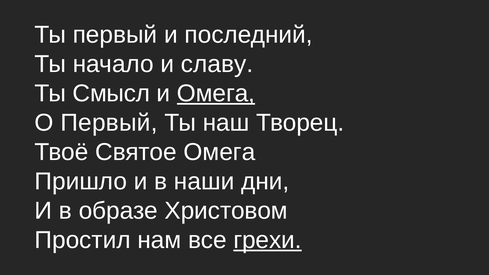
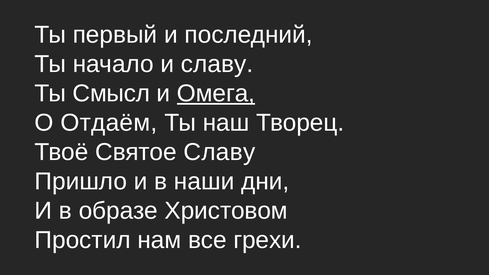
О Первый: Первый -> Отдаём
Святое Омега: Омега -> Славу
грехи underline: present -> none
